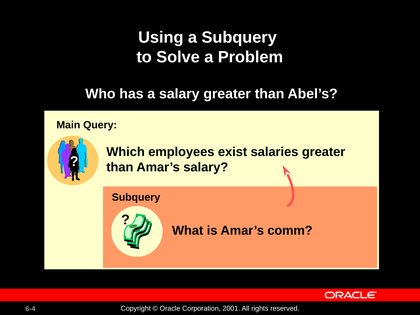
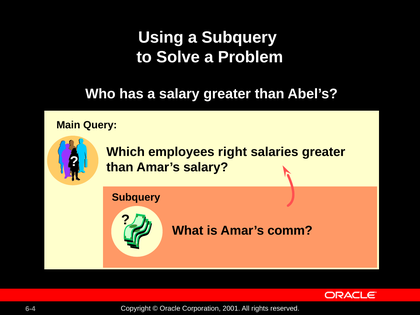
exist: exist -> right
